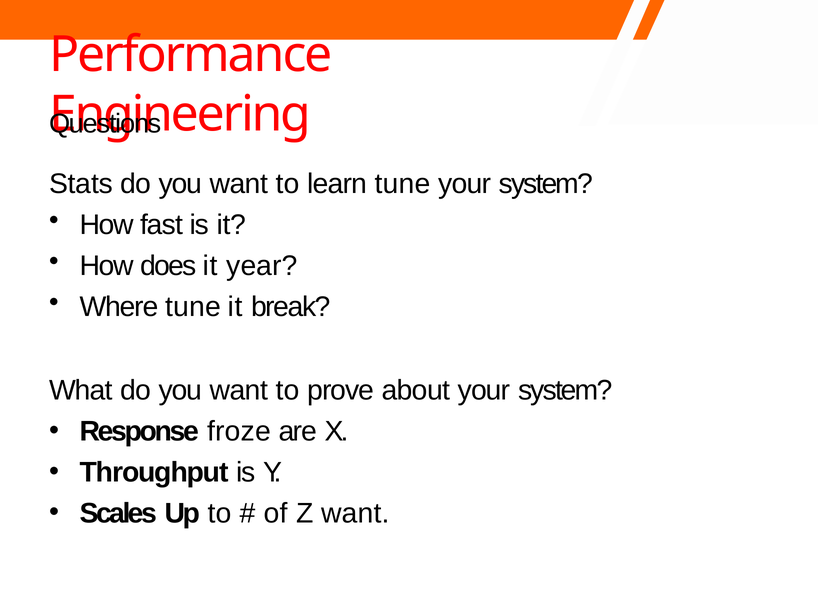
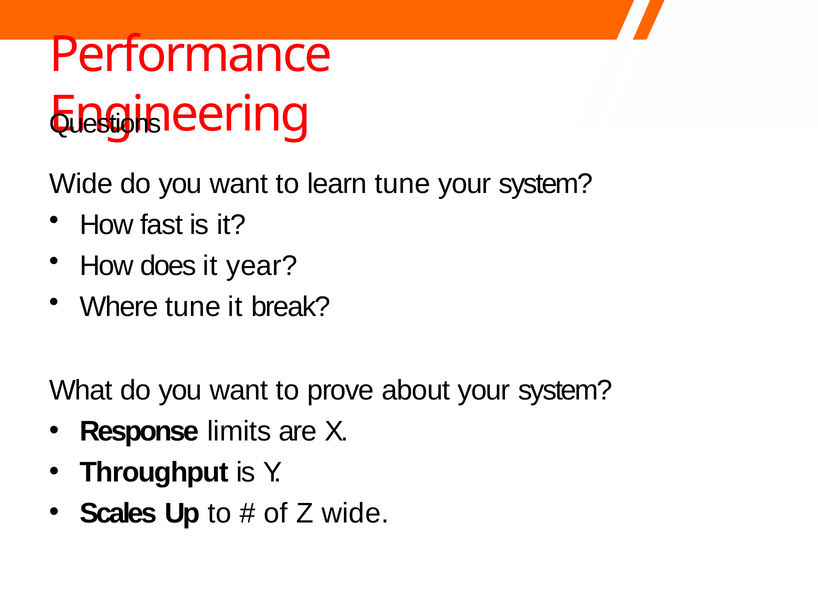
Stats at (81, 184): Stats -> Wide
froze: froze -> limits
Z want: want -> wide
